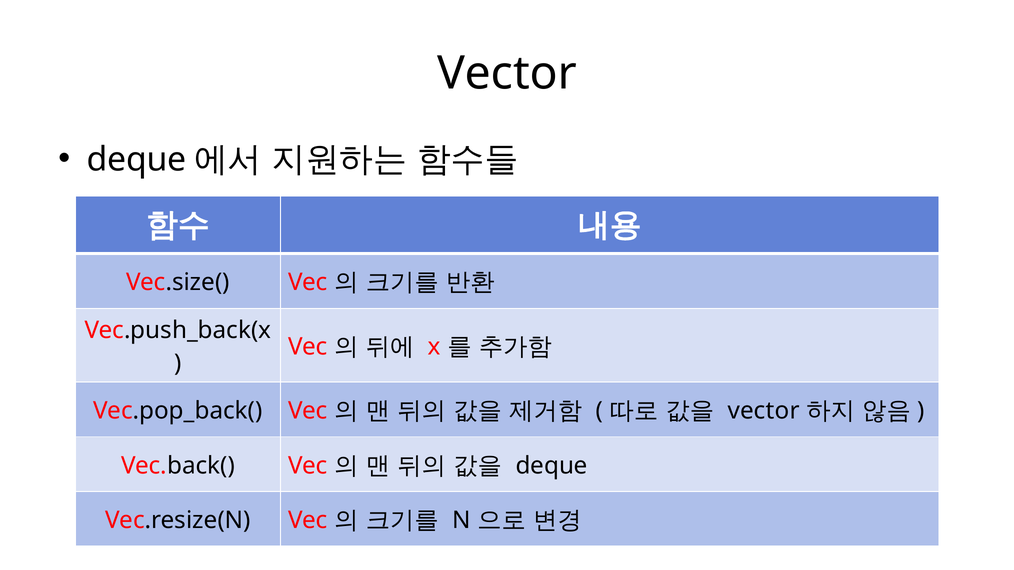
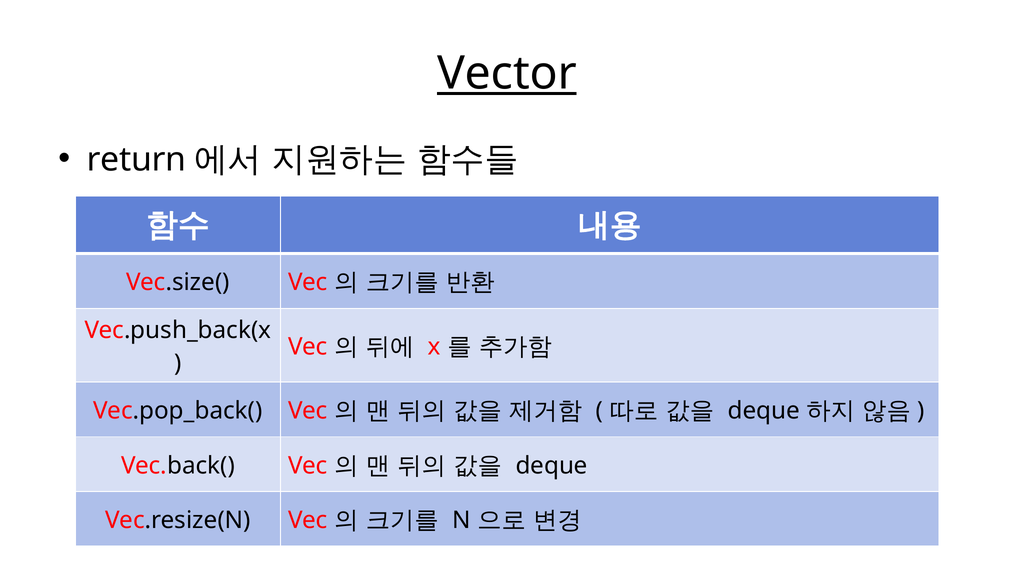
Vector at (507, 74) underline: none -> present
deque at (137, 160): deque -> return
vector at (764, 411): vector -> deque
